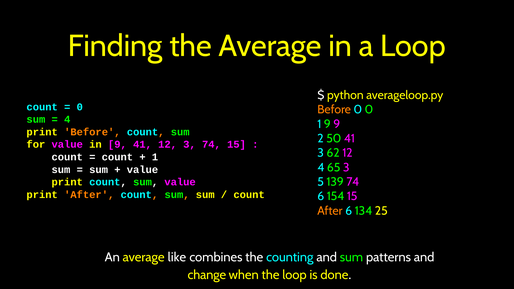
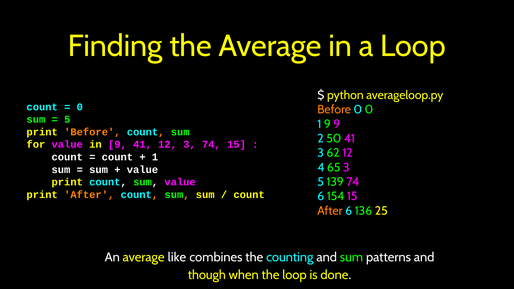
4 at (67, 120): 4 -> 5
134: 134 -> 136
change: change -> though
